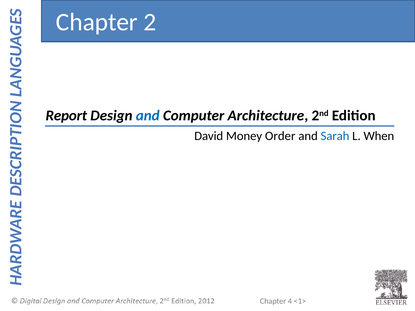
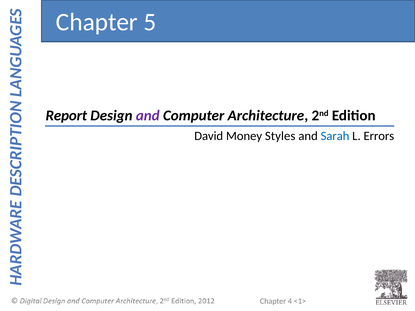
2: 2 -> 5
and at (148, 116) colour: blue -> purple
Order: Order -> Styles
When: When -> Errors
